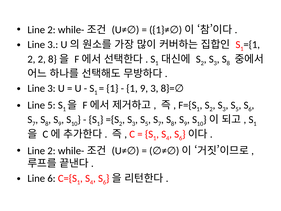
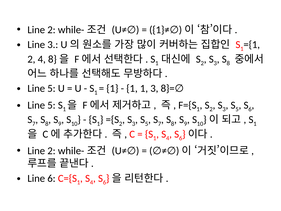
2 2: 2 -> 4
3 at (51, 88): 3 -> 5
1 9: 9 -> 1
